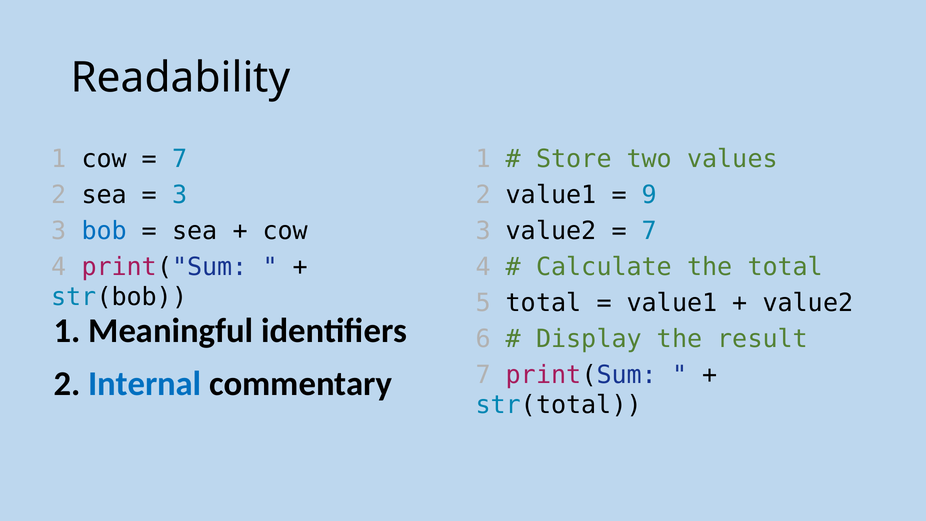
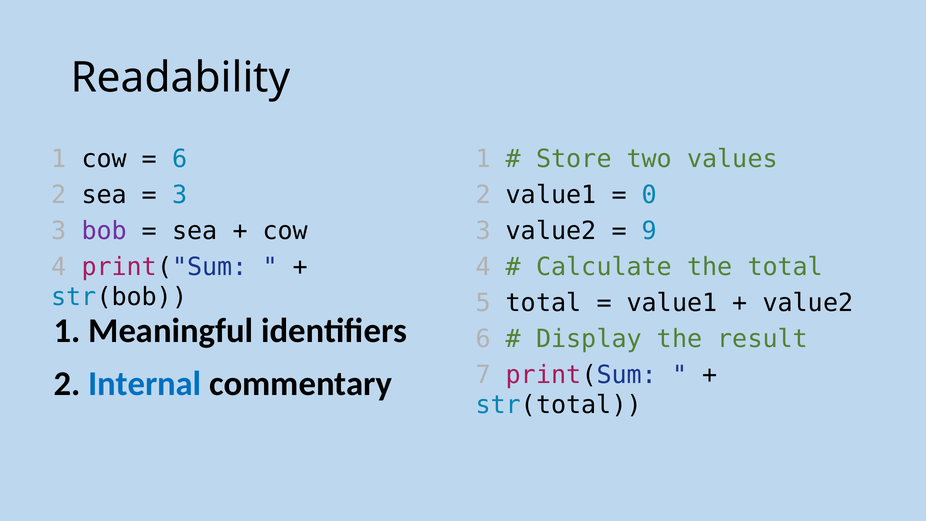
7 at (180, 159): 7 -> 6
9: 9 -> 0
bob colour: blue -> purple
7 at (649, 231): 7 -> 9
